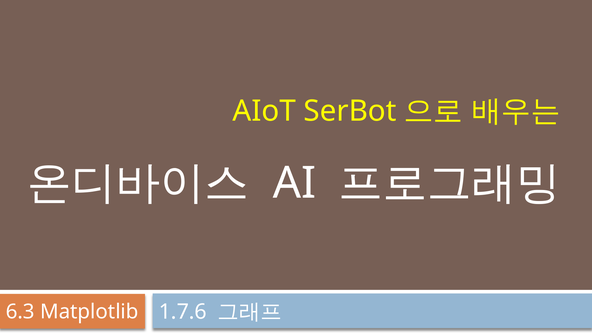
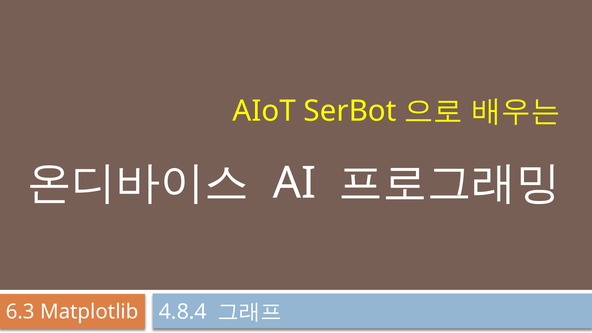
1.7.6: 1.7.6 -> 4.8.4
